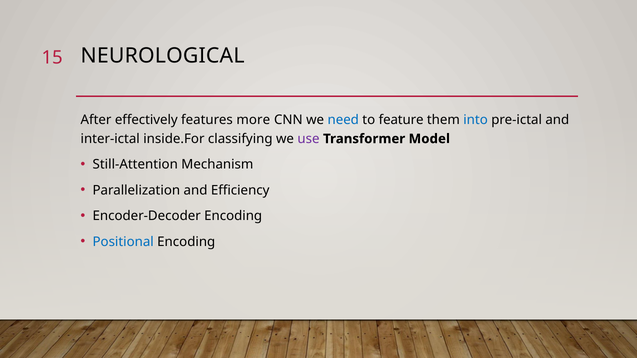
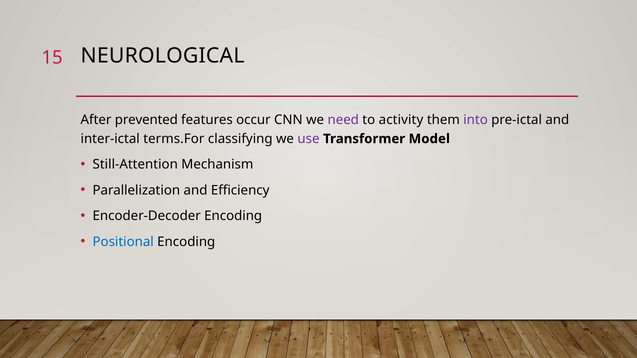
effectively: effectively -> prevented
more: more -> occur
need colour: blue -> purple
feature: feature -> activity
into colour: blue -> purple
inside.For: inside.For -> terms.For
